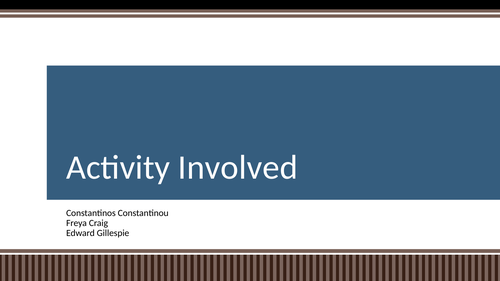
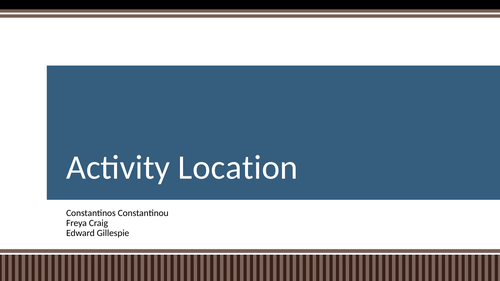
Involved: Involved -> Location
